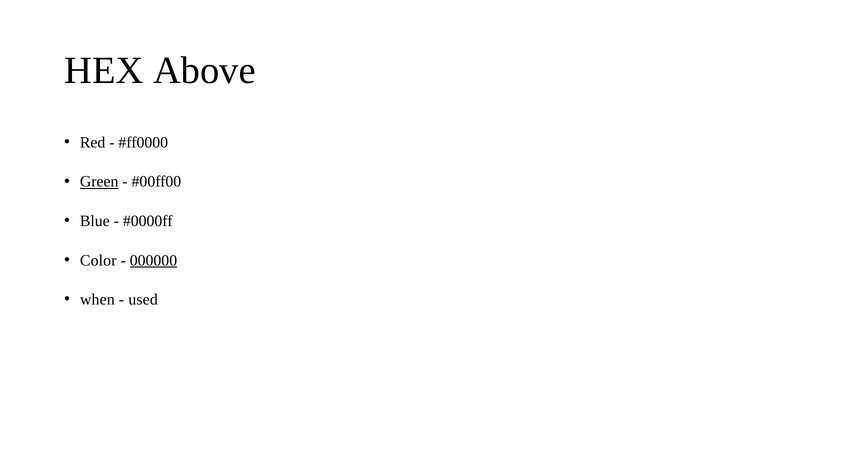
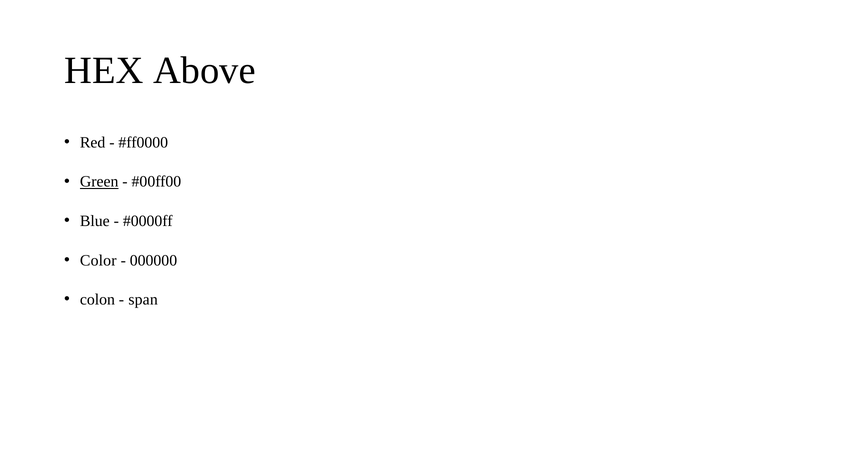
000000 underline: present -> none
when: when -> colon
used: used -> span
